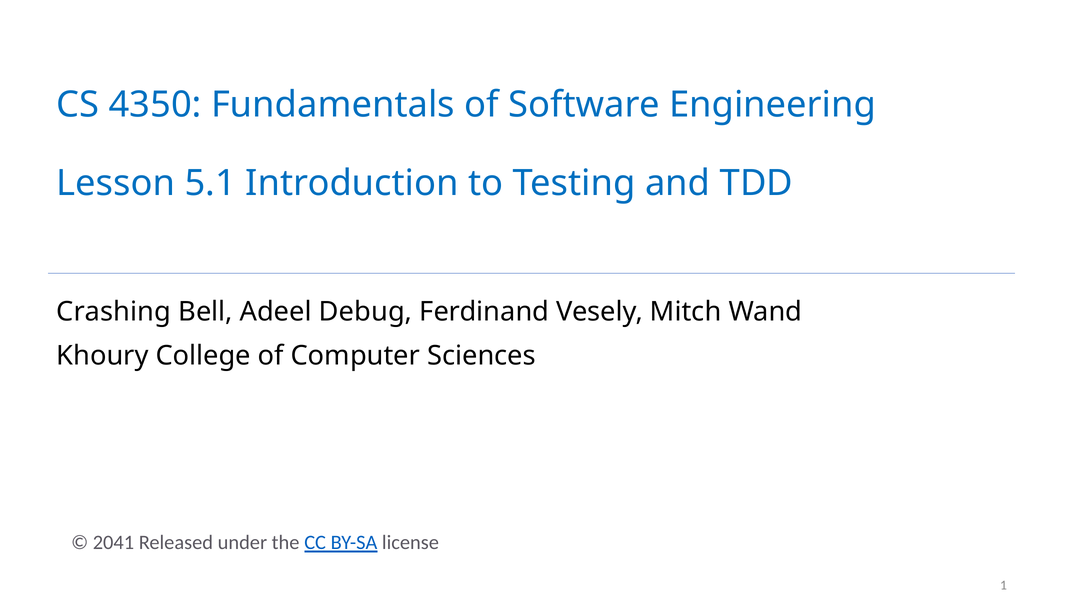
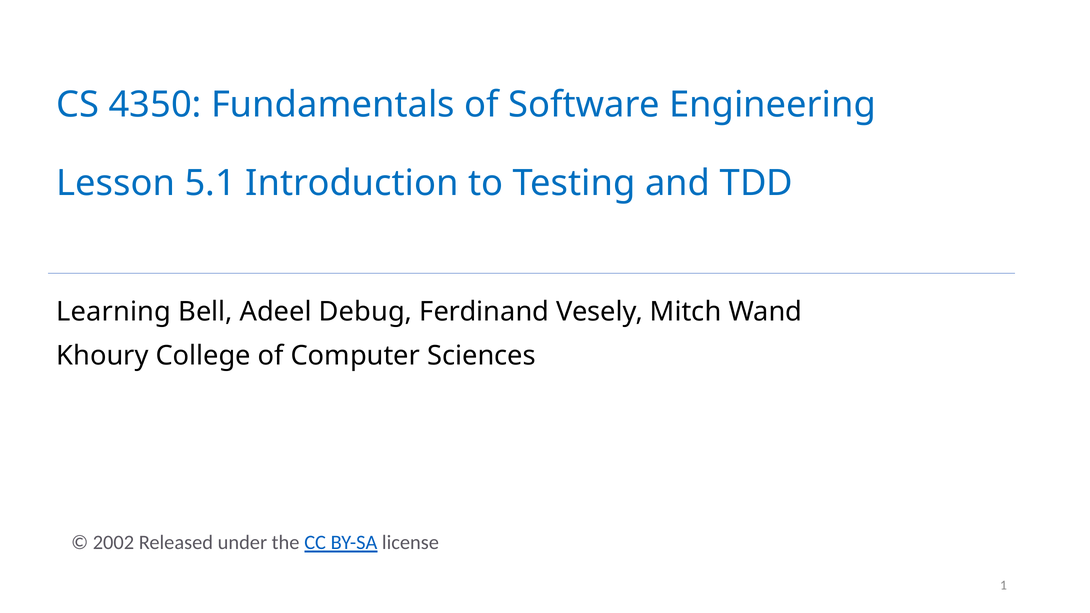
Crashing: Crashing -> Learning
2041: 2041 -> 2002
